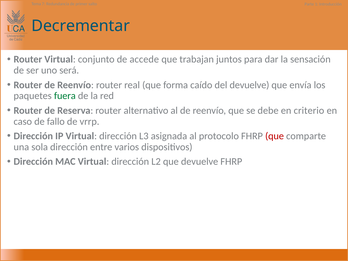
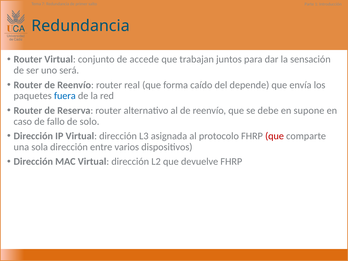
Decrementar at (81, 26): Decrementar -> Redundancia
del devuelve: devuelve -> depende
fuera colour: green -> blue
criterio: criterio -> supone
vrrp: vrrp -> solo
